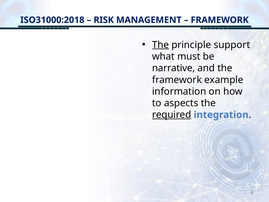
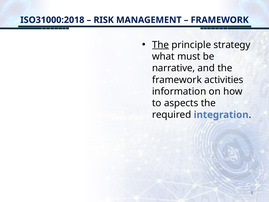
support: support -> strategy
example: example -> activities
required underline: present -> none
